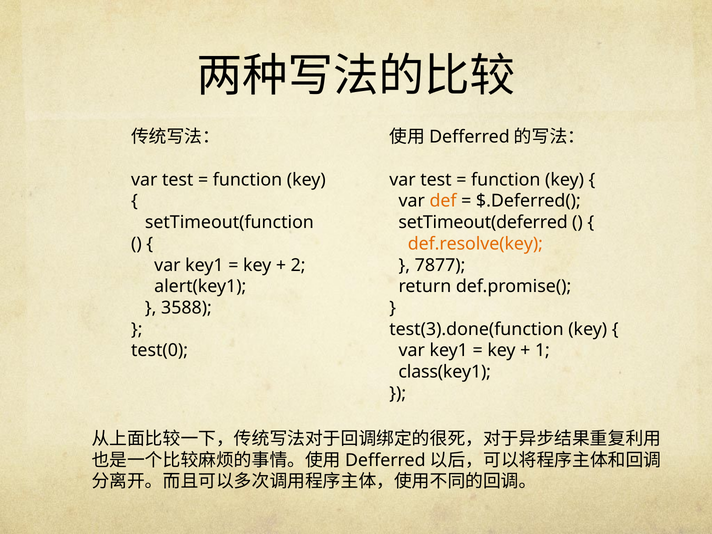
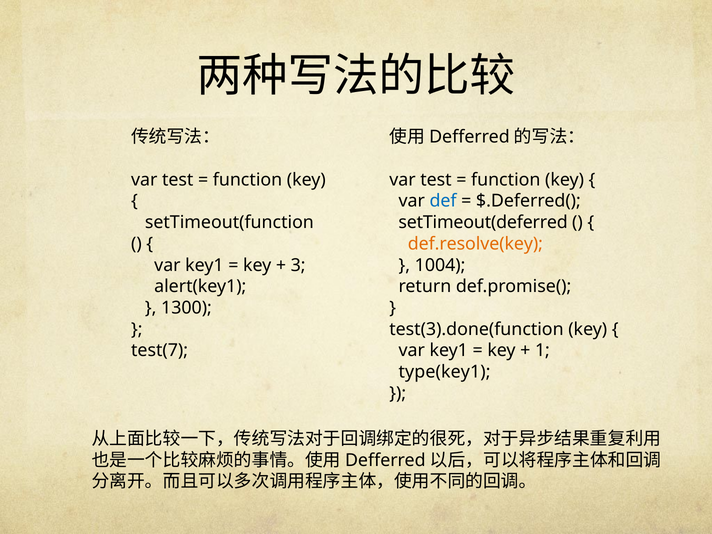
def colour: orange -> blue
2: 2 -> 3
7877: 7877 -> 1004
3588: 3588 -> 1300
test(0: test(0 -> test(7
class(key1: class(key1 -> type(key1
